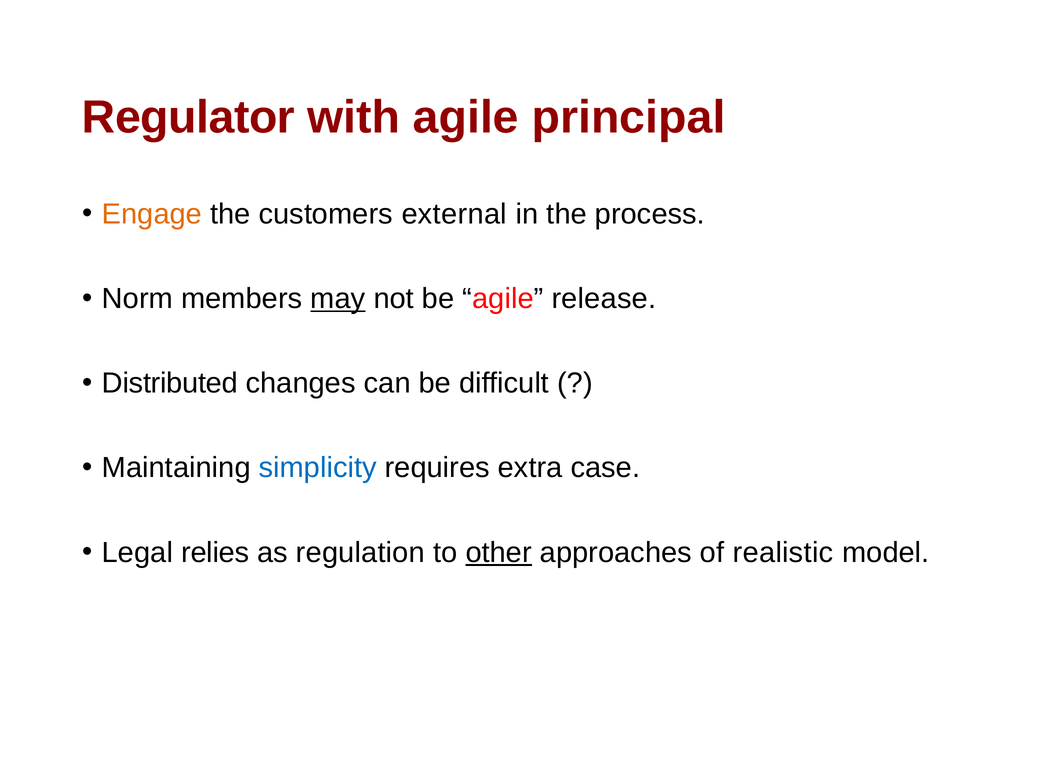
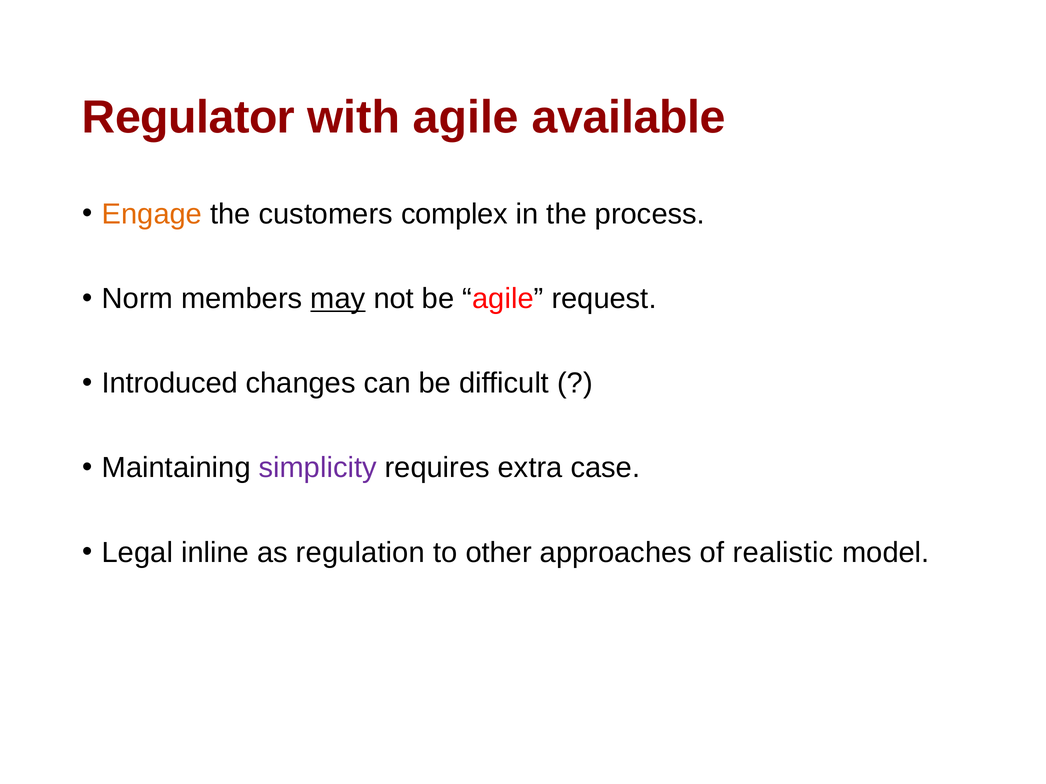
principal: principal -> available
external: external -> complex
release: release -> request
Distributed: Distributed -> Introduced
simplicity colour: blue -> purple
relies: relies -> inline
other underline: present -> none
